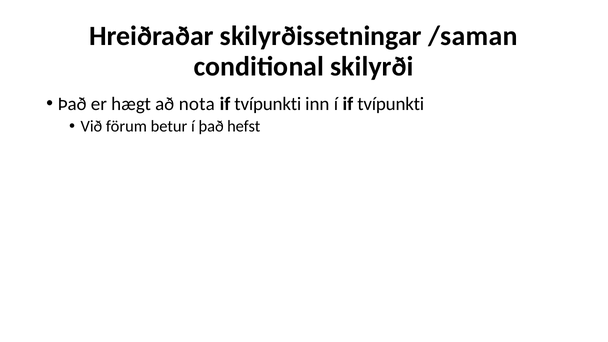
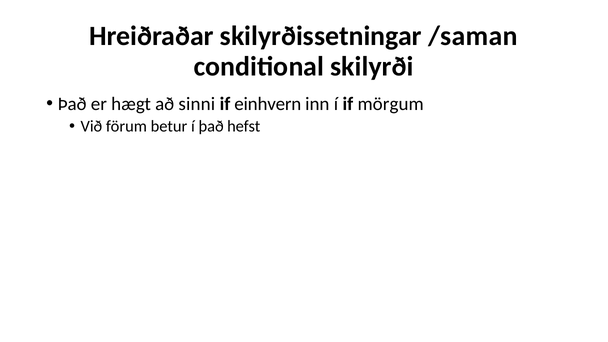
nota: nota -> sinni
tvípunkti at (268, 104): tvípunkti -> einhvern
í if tvípunkti: tvípunkti -> mörgum
